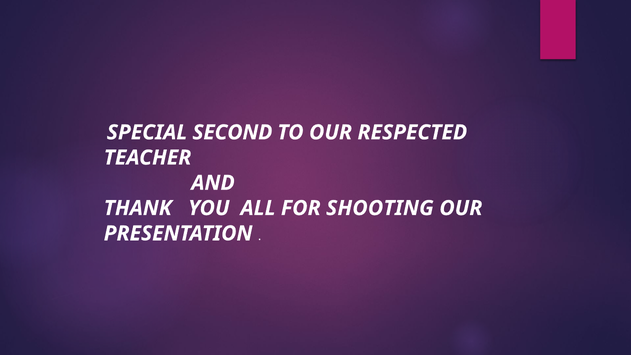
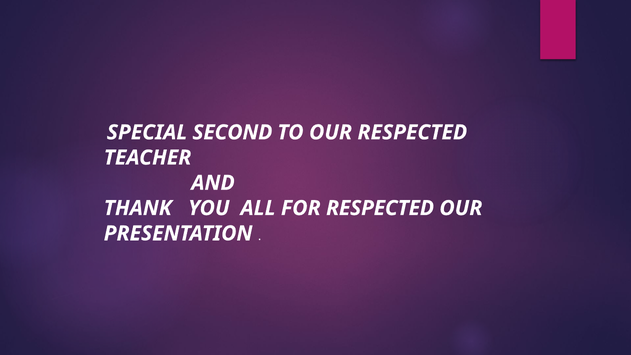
FOR SHOOTING: SHOOTING -> RESPECTED
